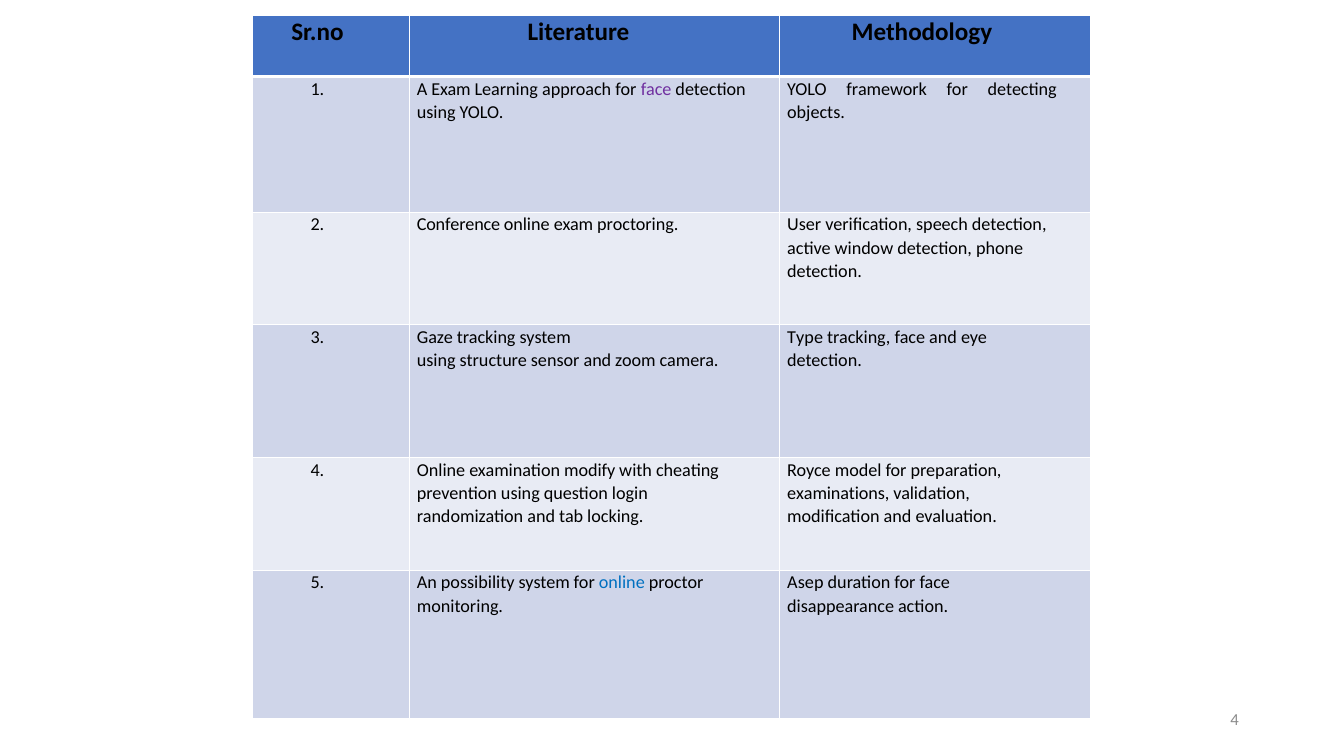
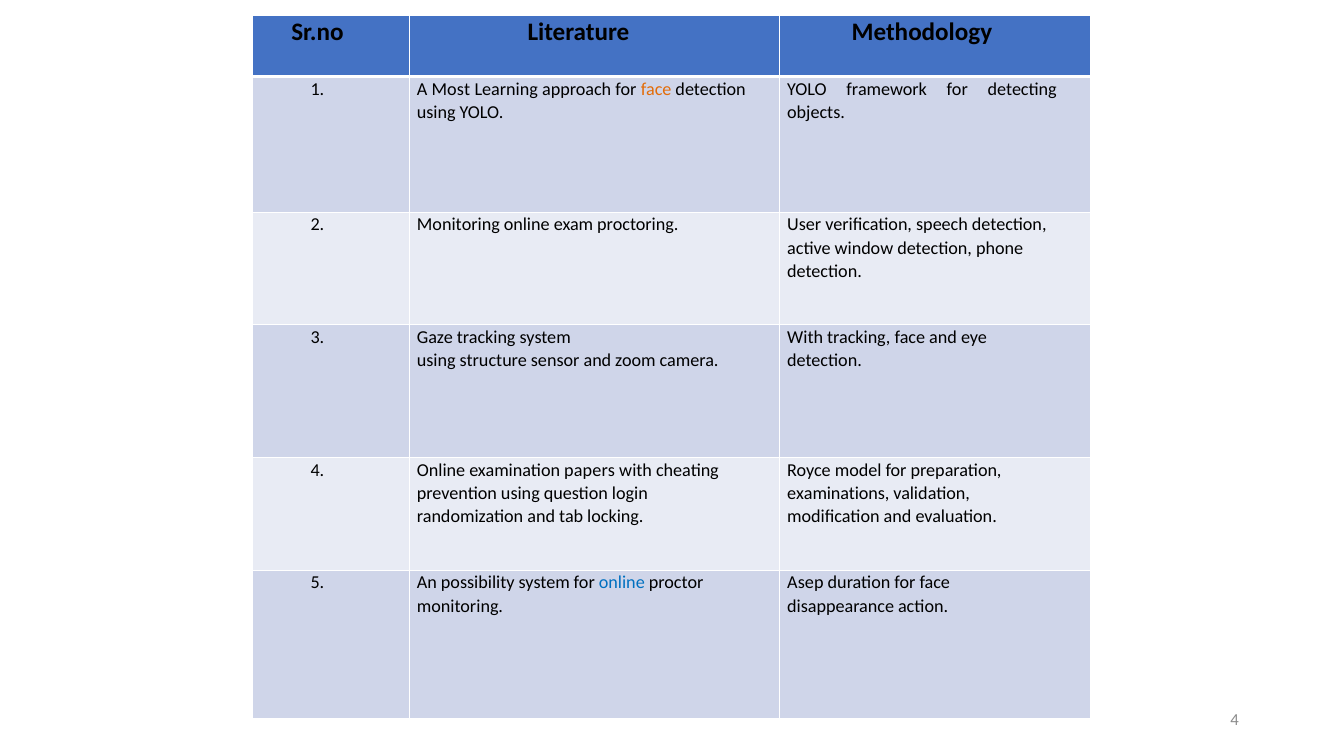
A Exam: Exam -> Most
face at (656, 89) colour: purple -> orange
2 Conference: Conference -> Monitoring
Type at (805, 338): Type -> With
modify: modify -> papers
